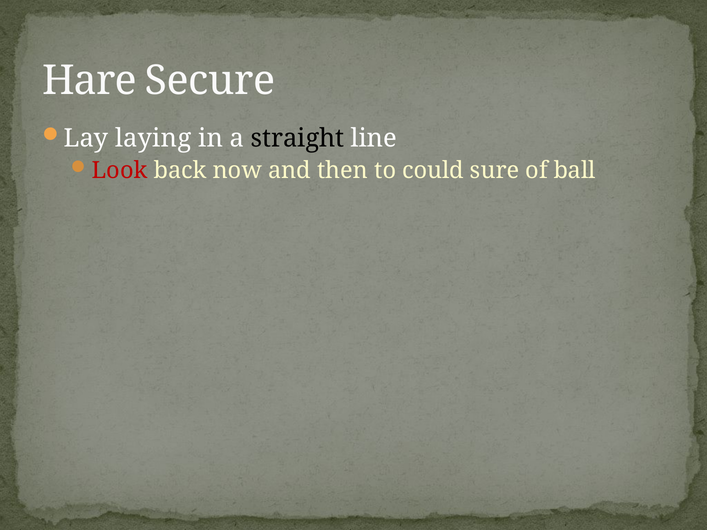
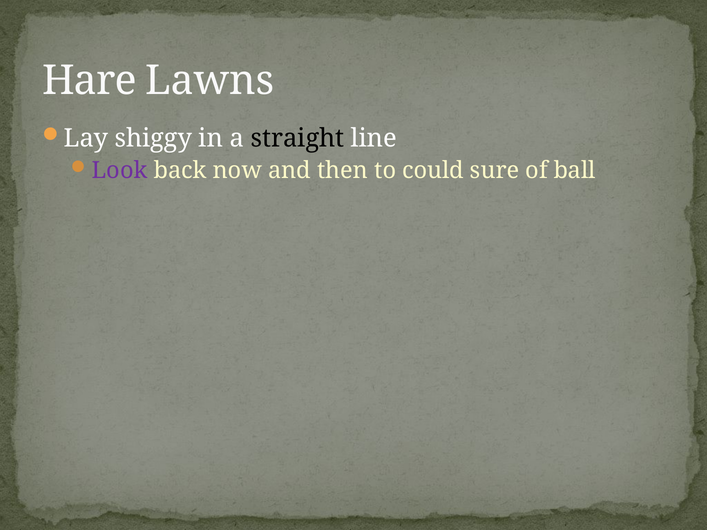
Secure: Secure -> Lawns
laying: laying -> shiggy
Look colour: red -> purple
